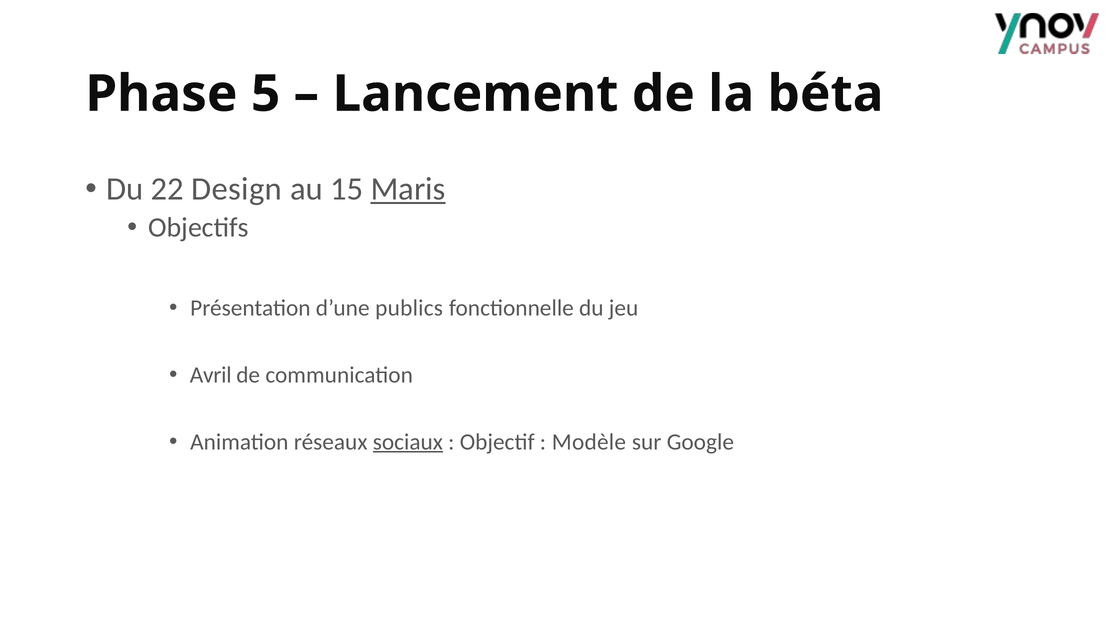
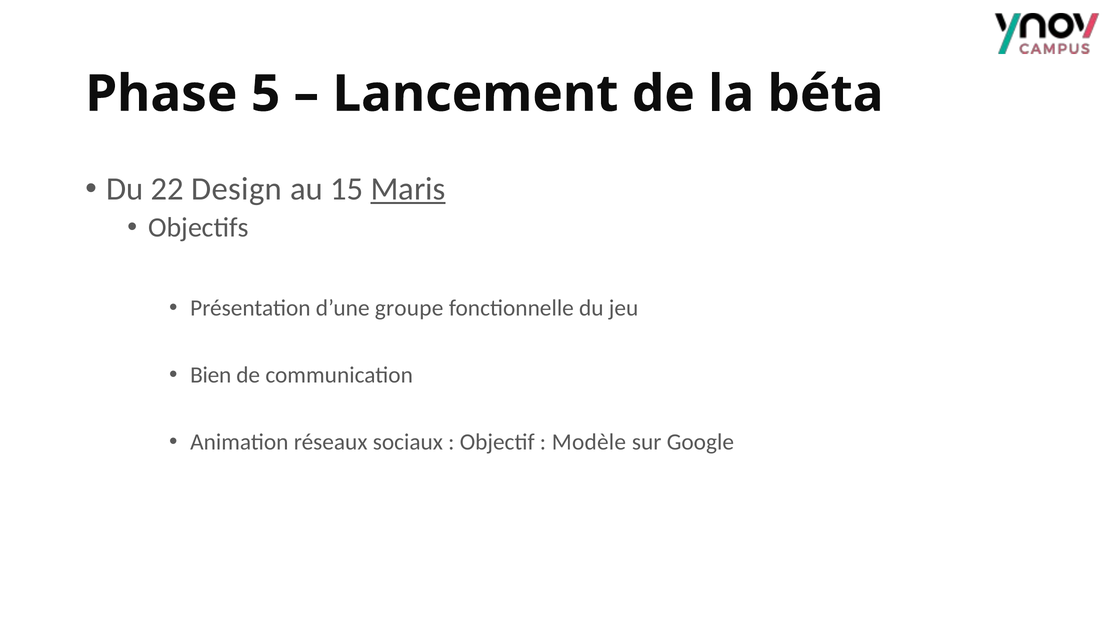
publics: publics -> groupe
Avril: Avril -> Bien
sociaux underline: present -> none
